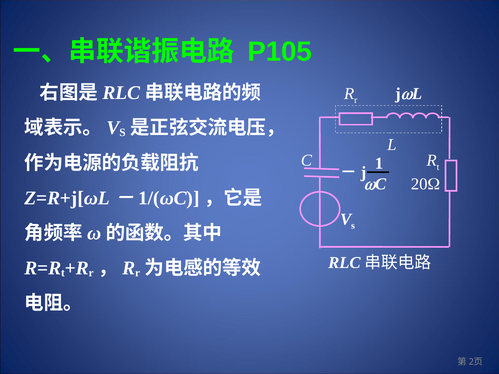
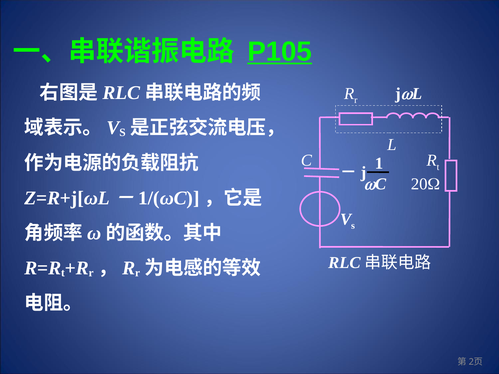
P105 underline: none -> present
